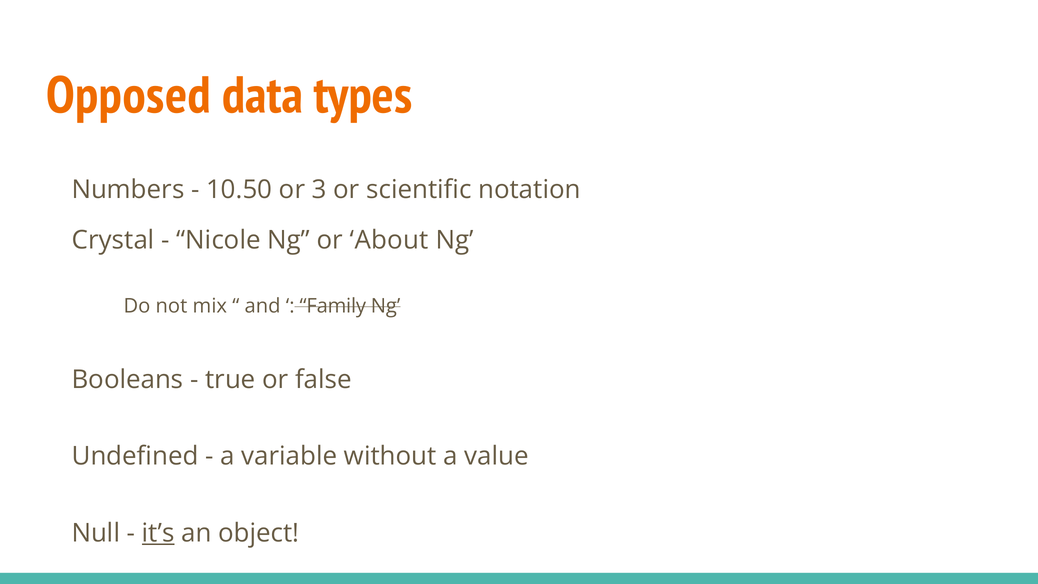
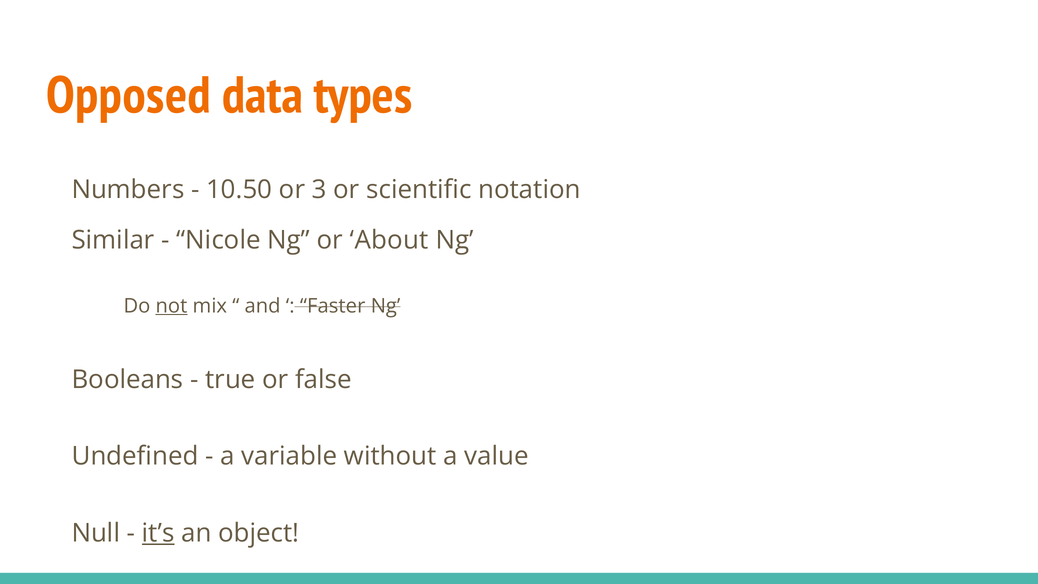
Crystal: Crystal -> Similar
not underline: none -> present
Family: Family -> Faster
